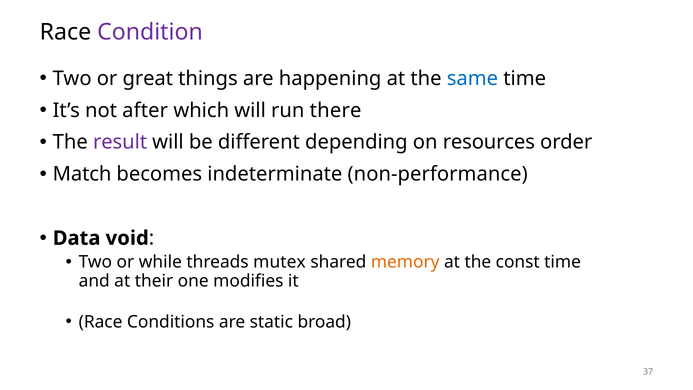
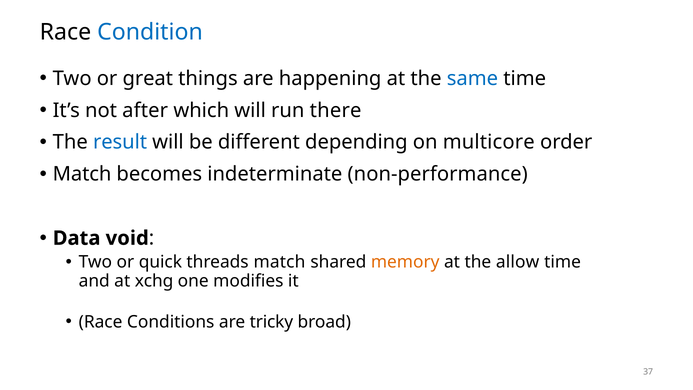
Condition colour: purple -> blue
result colour: purple -> blue
resources: resources -> multicore
while: while -> quick
threads mutex: mutex -> match
const: const -> allow
their: their -> xchg
static: static -> tricky
